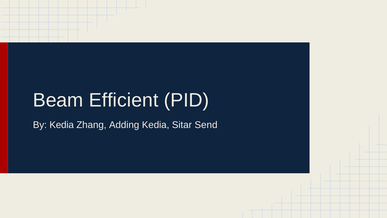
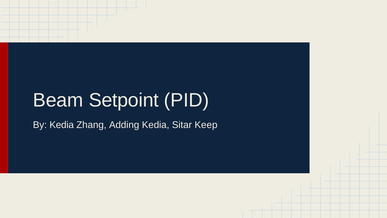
Efficient: Efficient -> Setpoint
Send: Send -> Keep
